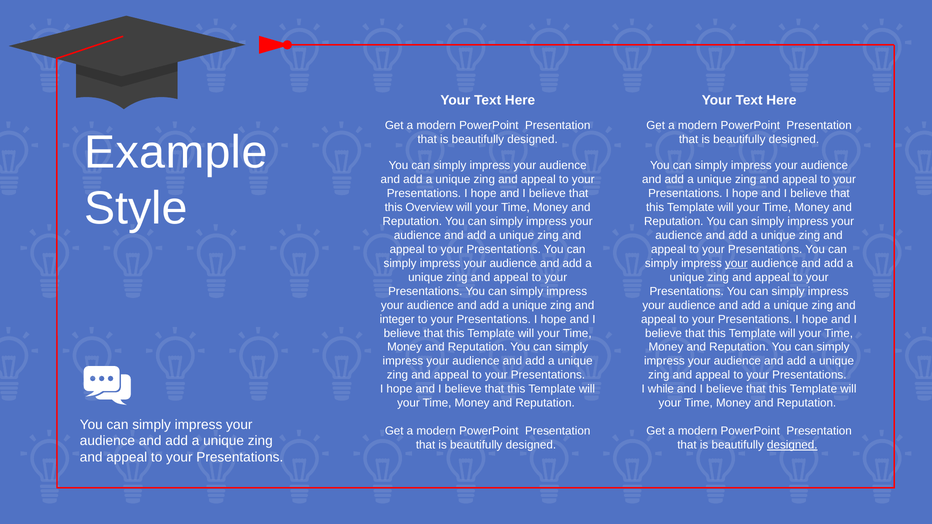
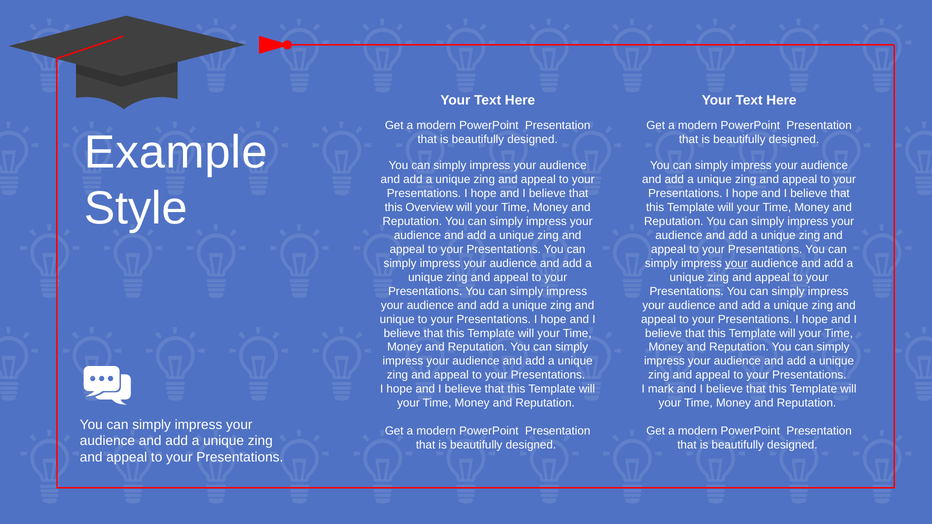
integer at (397, 319): integer -> unique
while: while -> mark
designed at (792, 445) underline: present -> none
